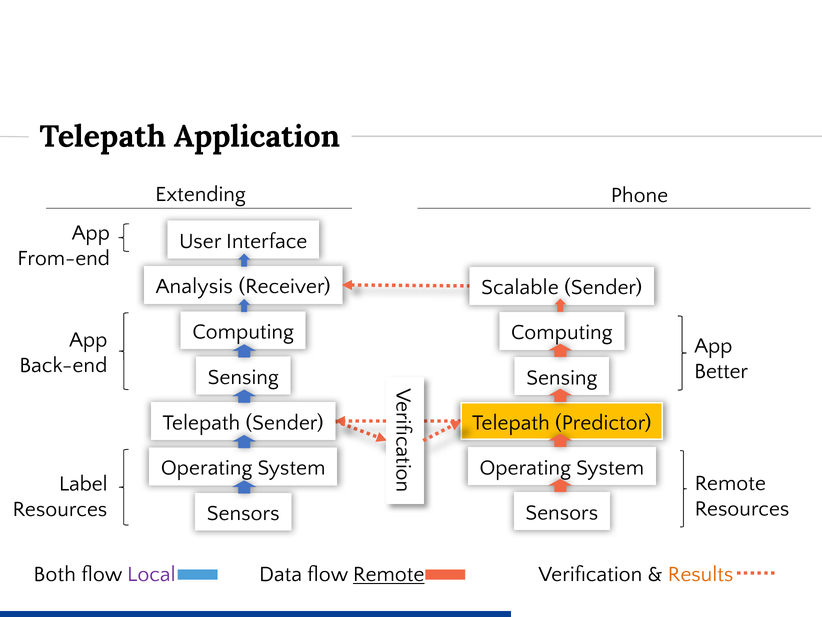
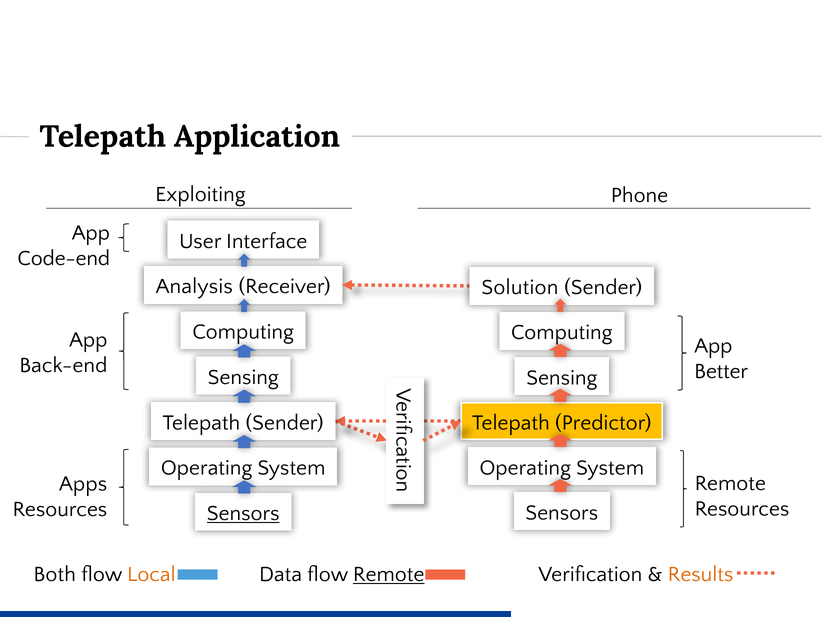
Extending: Extending -> Exploiting
From-end: From-end -> Code-end
Scalable: Scalable -> Solution
Label: Label -> Apps
Sensors at (243, 513) underline: none -> present
Local colour: purple -> orange
